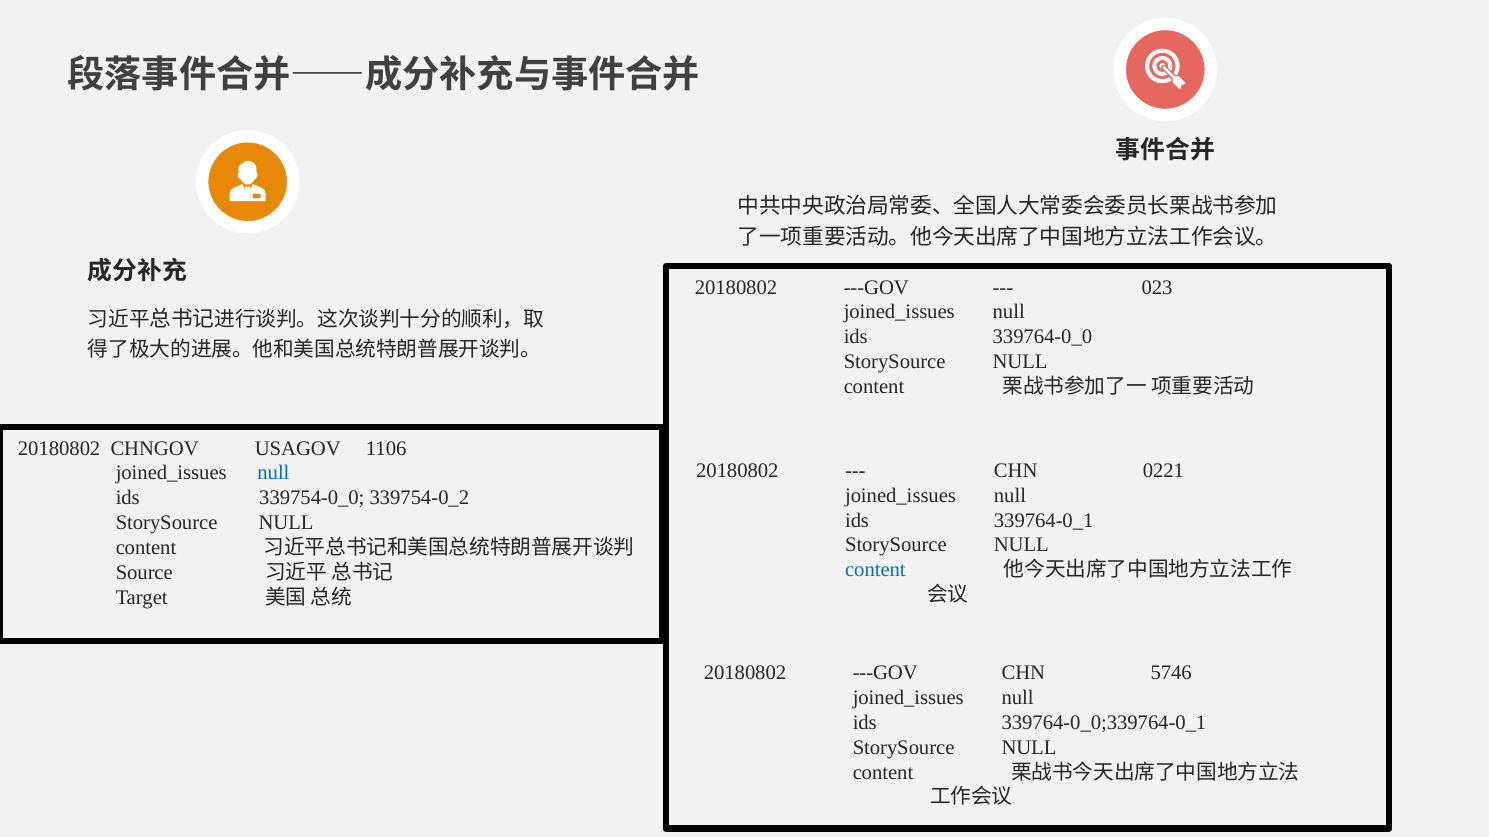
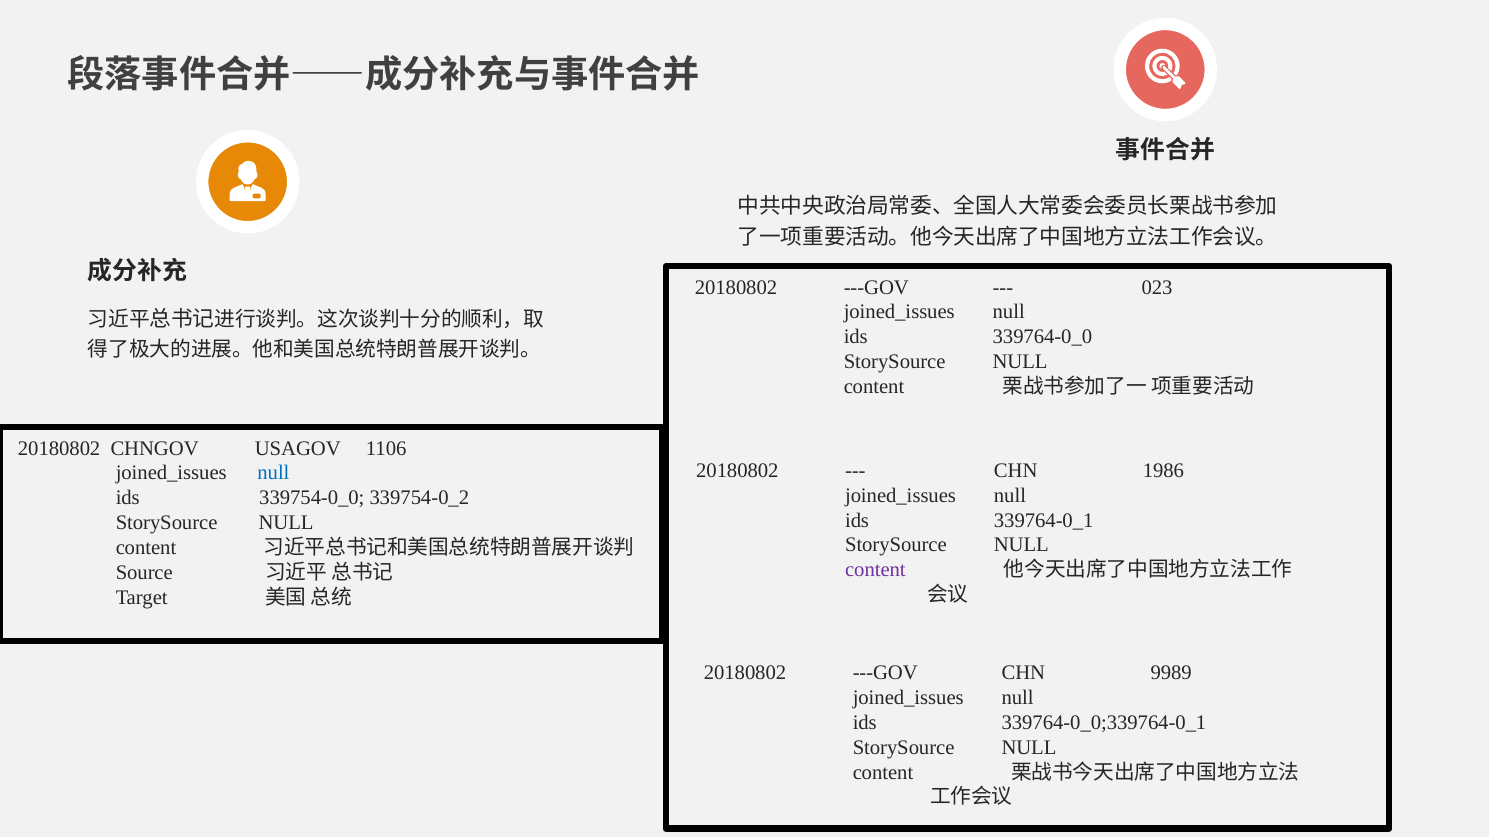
0221: 0221 -> 1986
content at (875, 570) colour: blue -> purple
5746: 5746 -> 9989
